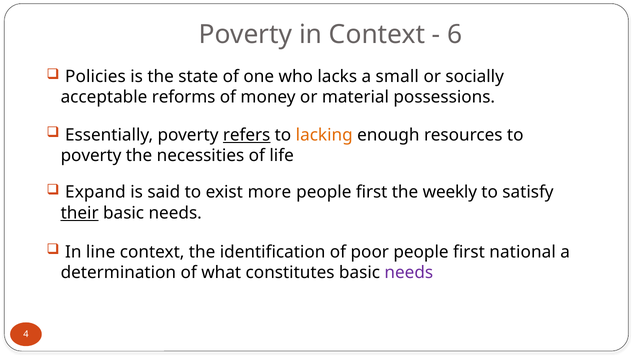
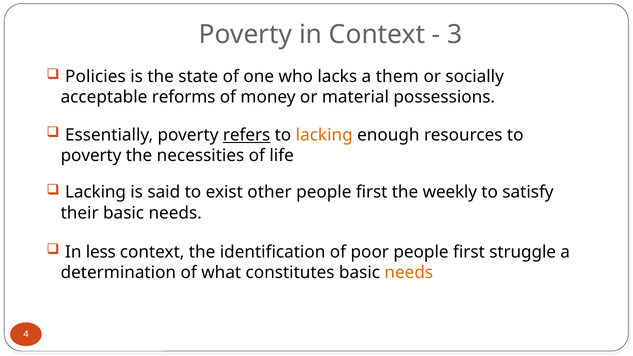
6: 6 -> 3
small: small -> them
Expand at (95, 192): Expand -> Lacking
more: more -> other
their underline: present -> none
line: line -> less
national: national -> struggle
needs at (409, 273) colour: purple -> orange
